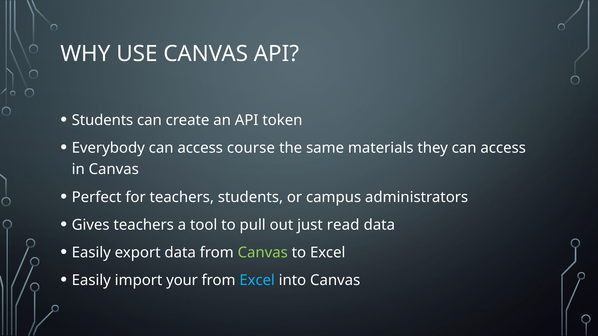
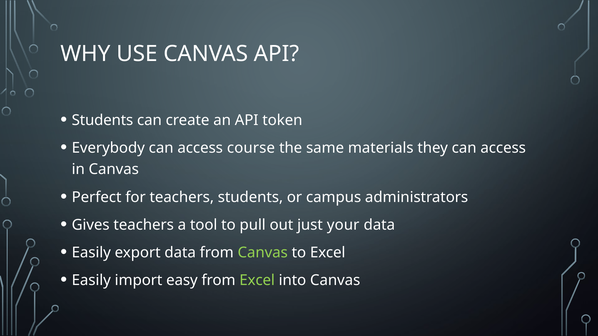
read: read -> your
your: your -> easy
Excel at (257, 281) colour: light blue -> light green
